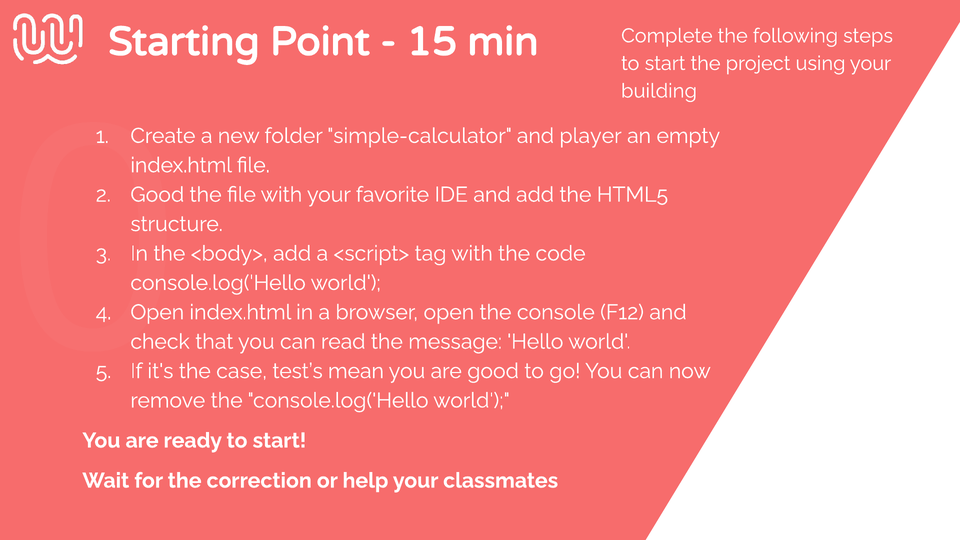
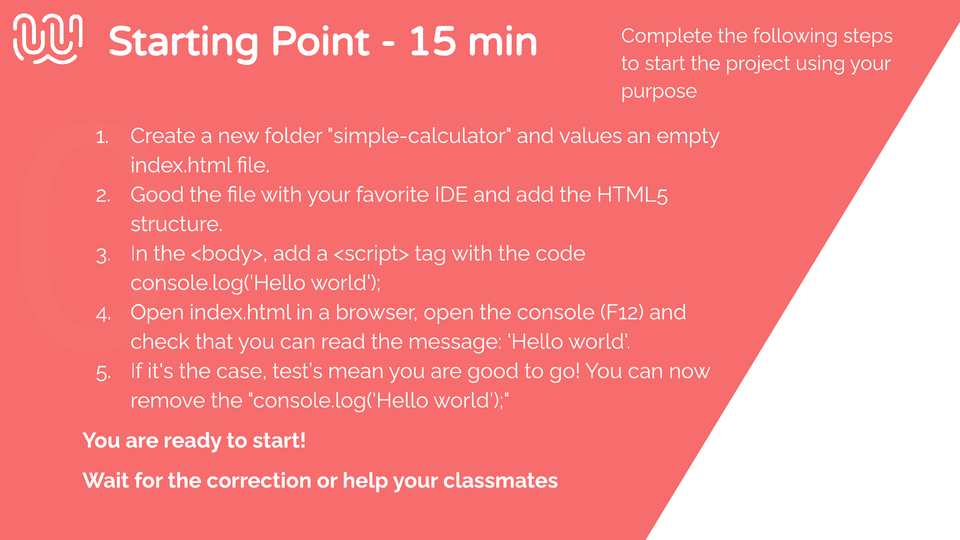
building: building -> purpose
player: player -> values
